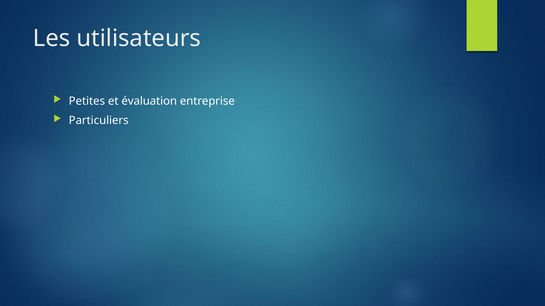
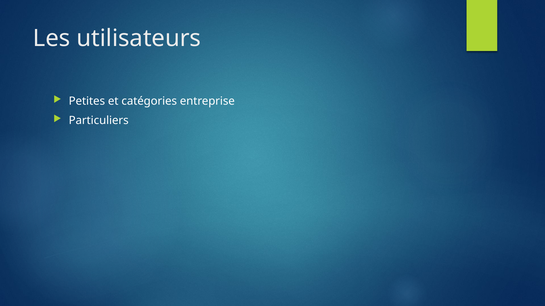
évaluation: évaluation -> catégories
